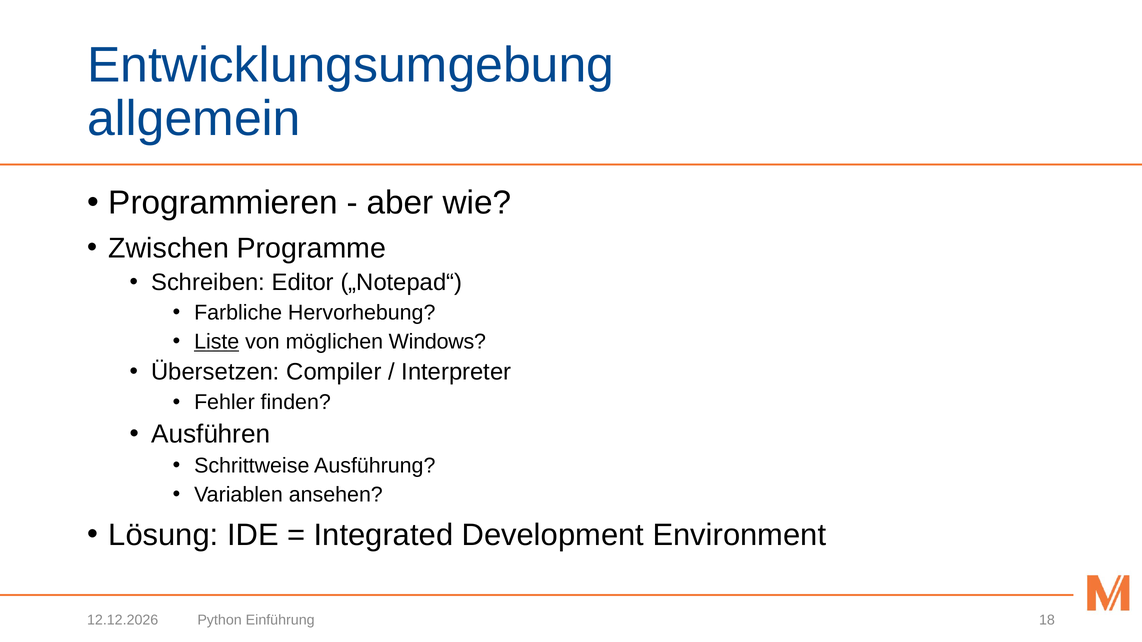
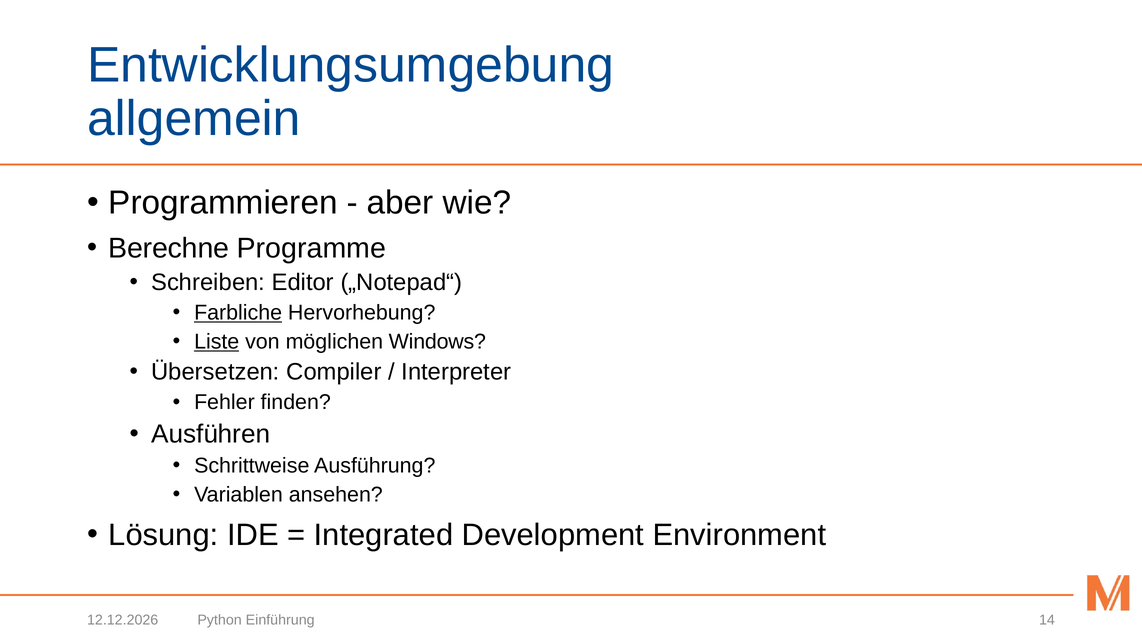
Zwischen: Zwischen -> Berechne
Farbliche underline: none -> present
18: 18 -> 14
